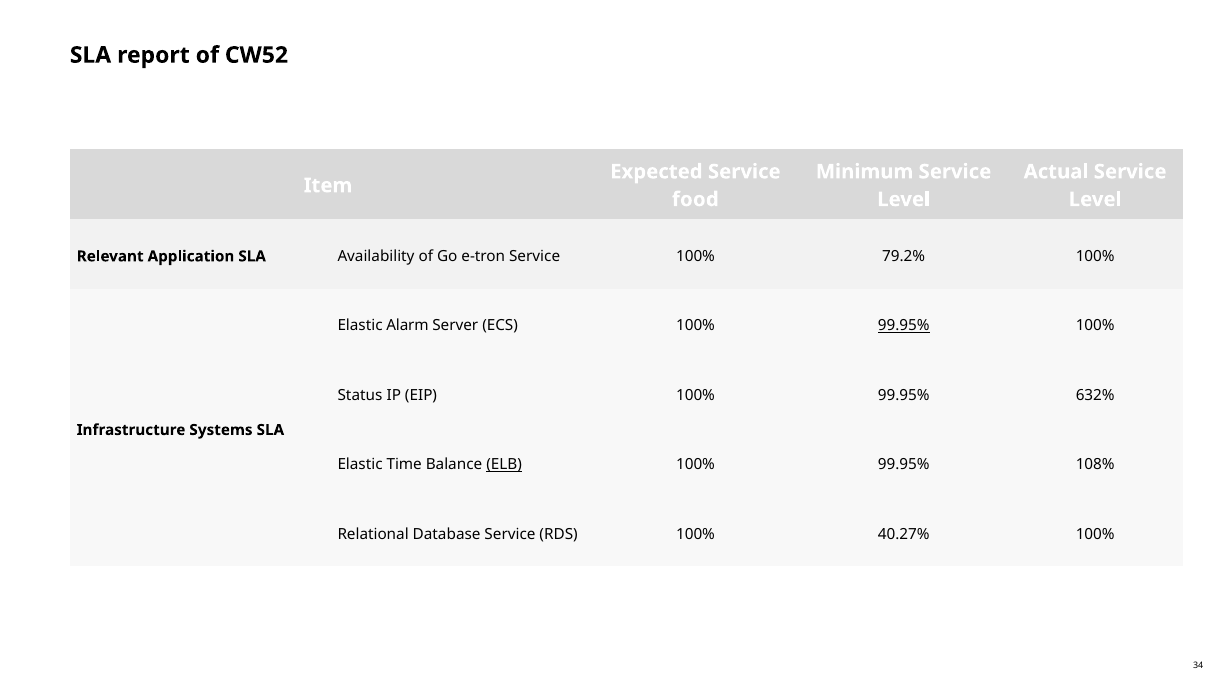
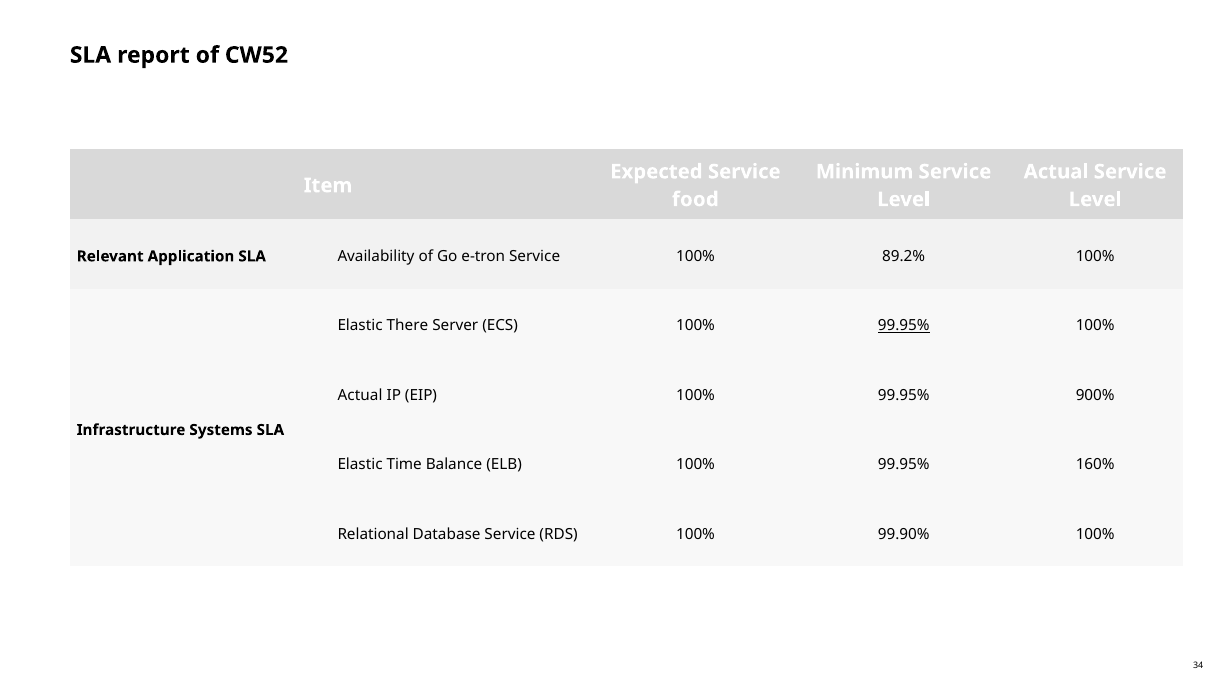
79.2%: 79.2% -> 89.2%
Alarm: Alarm -> There
Status at (360, 395): Status -> Actual
632%: 632% -> 900%
ELB underline: present -> none
108%: 108% -> 160%
40.27%: 40.27% -> 99.90%
